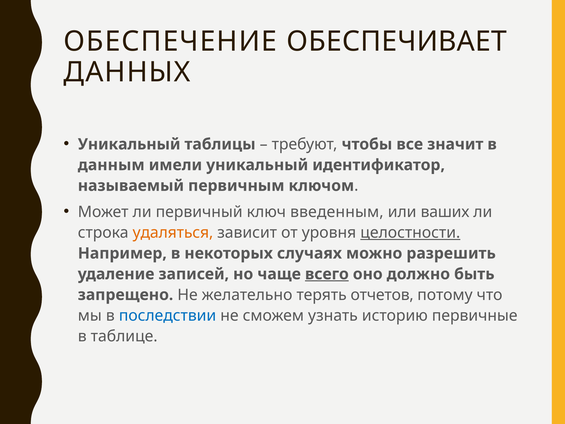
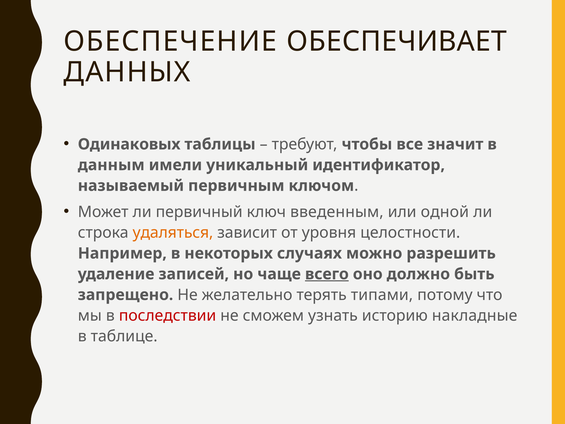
Уникальный at (129, 144): Уникальный -> Одинаковых
ваших: ваших -> одной
целостности underline: present -> none
отчетов: отчетов -> типами
последствии colour: blue -> red
первичные: первичные -> накладные
